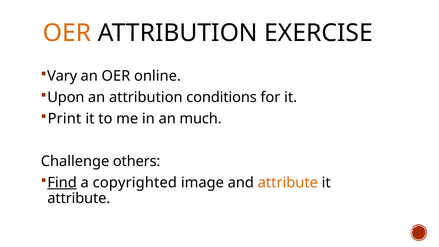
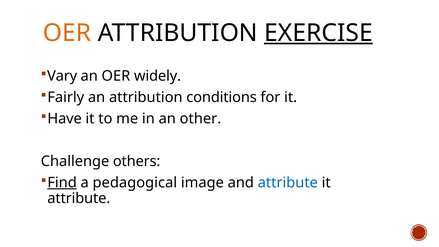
EXERCISE underline: none -> present
online: online -> widely
Upon: Upon -> Fairly
Print: Print -> Have
much: much -> other
copyrighted: copyrighted -> pedagogical
attribute at (288, 183) colour: orange -> blue
